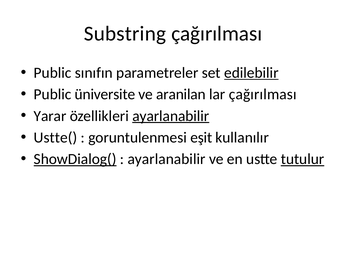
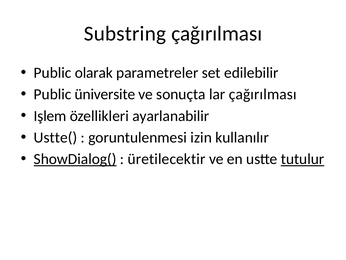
sınıfın: sınıfın -> olarak
edilebilir underline: present -> none
aranilan: aranilan -> sonuçta
Yarar: Yarar -> Işlem
ayarlanabilir at (171, 116) underline: present -> none
eşit: eşit -> izin
ayarlanabilir at (167, 159): ayarlanabilir -> üretilecektir
